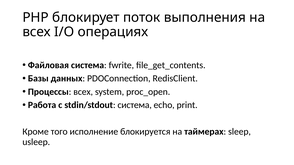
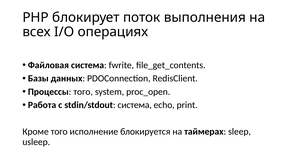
Процессы всех: всех -> того
